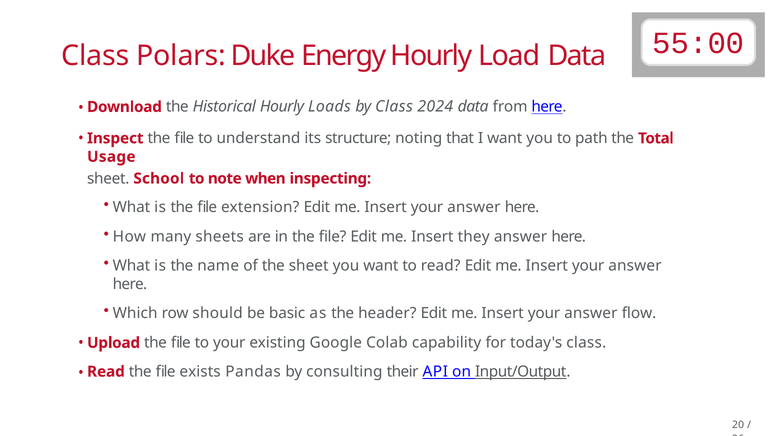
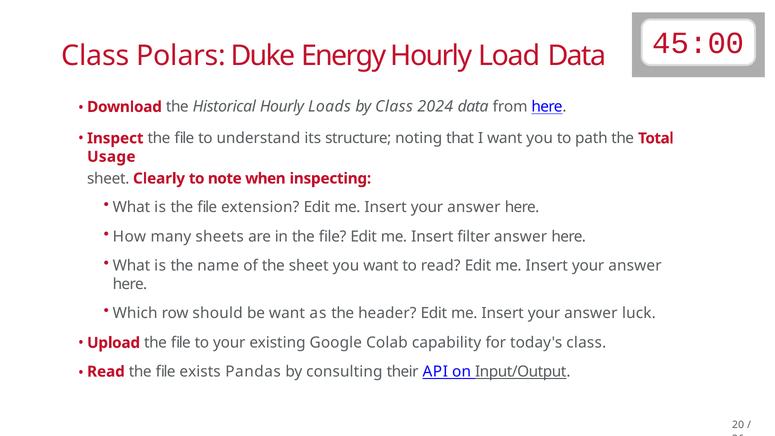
55:00: 55:00 -> 45:00
School: School -> Clearly
they: they -> filter
be basic: basic -> want
flow: flow -> luck
